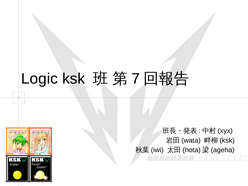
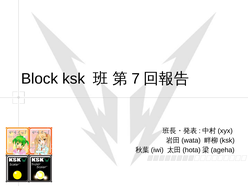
Logic: Logic -> Block
